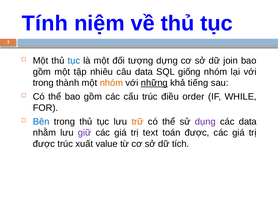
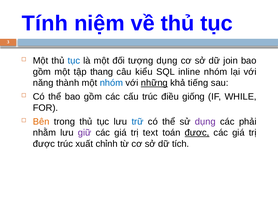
tượng dựng: dựng -> dụng
nhiêu: nhiêu -> thang
câu data: data -> kiểu
giống: giống -> inline
trong at (43, 83): trong -> năng
nhóm at (111, 83) colour: orange -> blue
order: order -> giống
Bên colour: blue -> orange
trữ colour: orange -> blue
các data: data -> phải
được at (197, 133) underline: none -> present
value: value -> chỉnh
